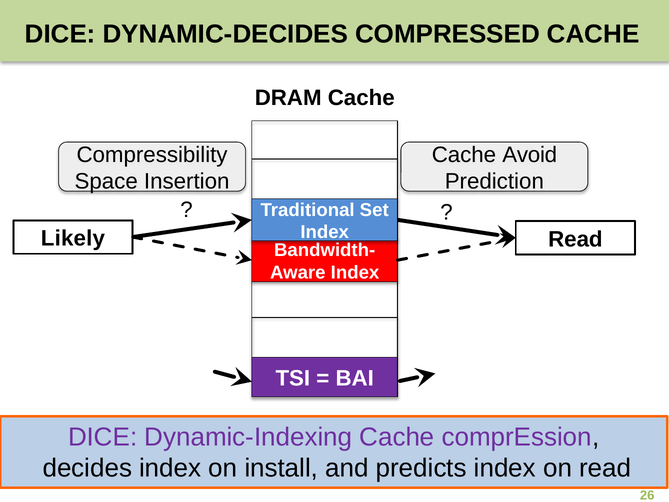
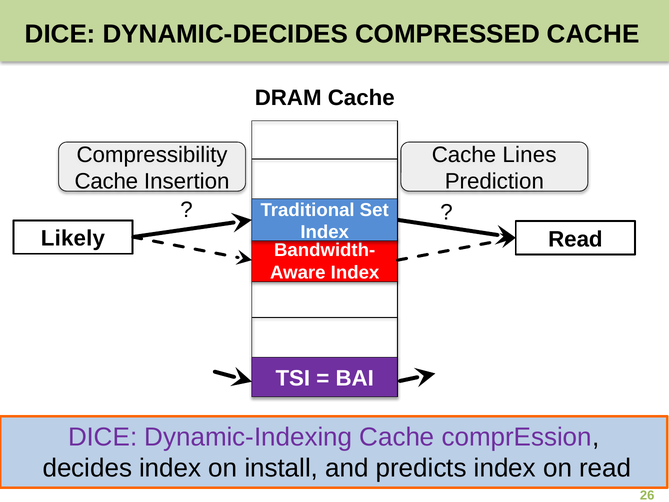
Avoid: Avoid -> Lines
Space at (106, 181): Space -> Cache
